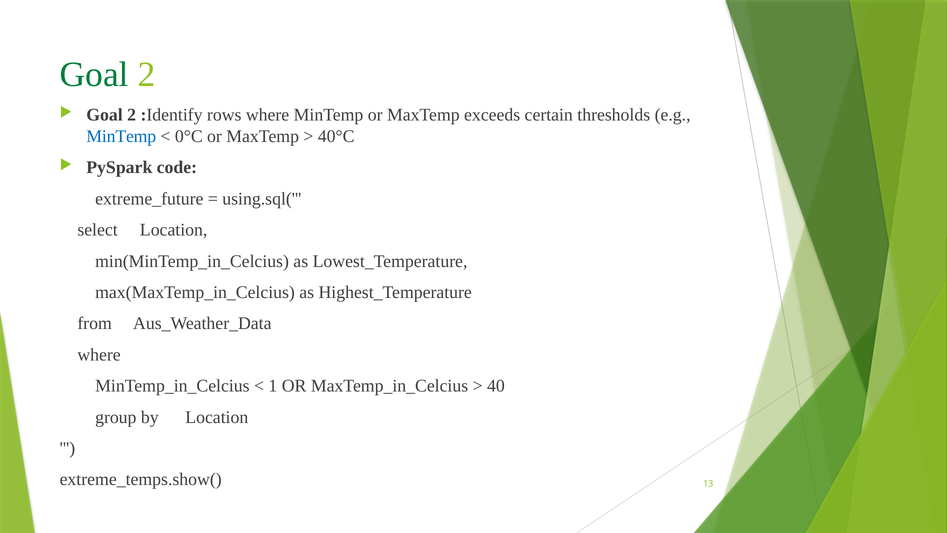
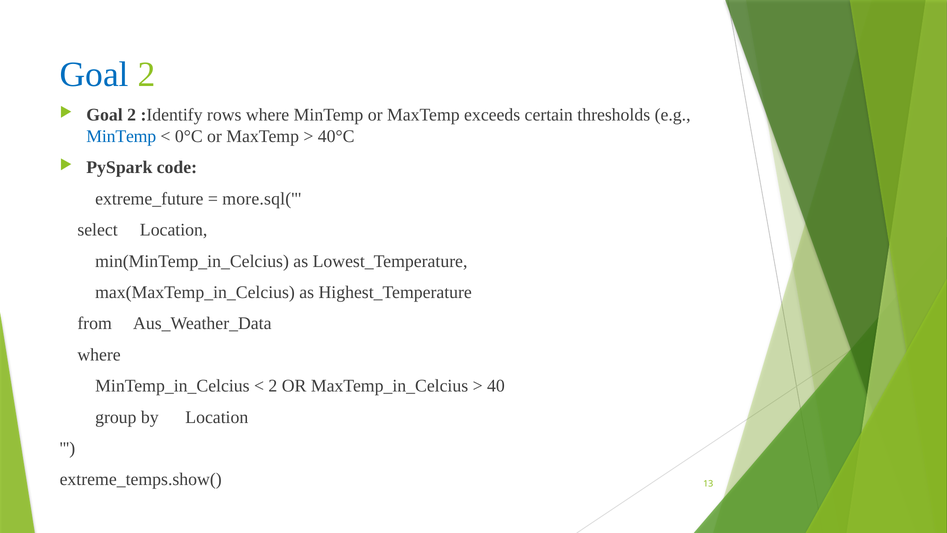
Goal at (94, 75) colour: green -> blue
using.sql(: using.sql( -> more.sql(
1 at (273, 386): 1 -> 2
